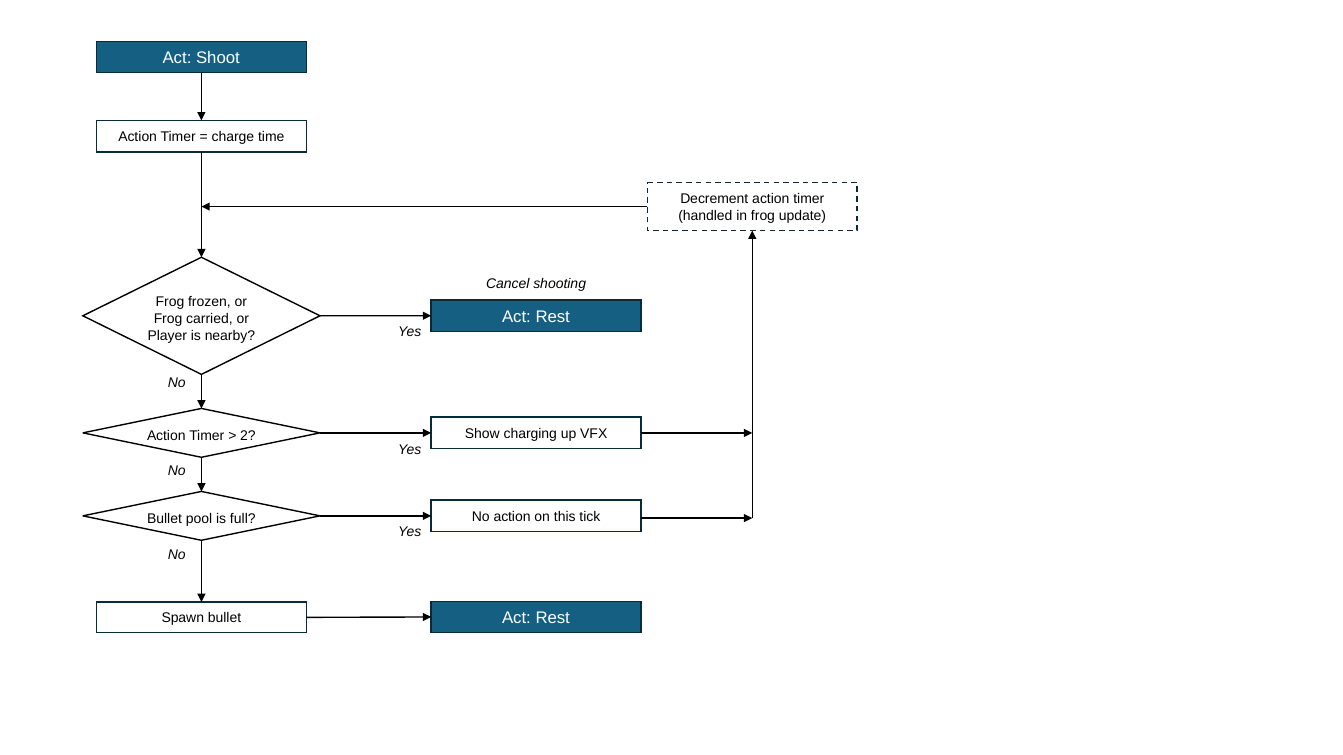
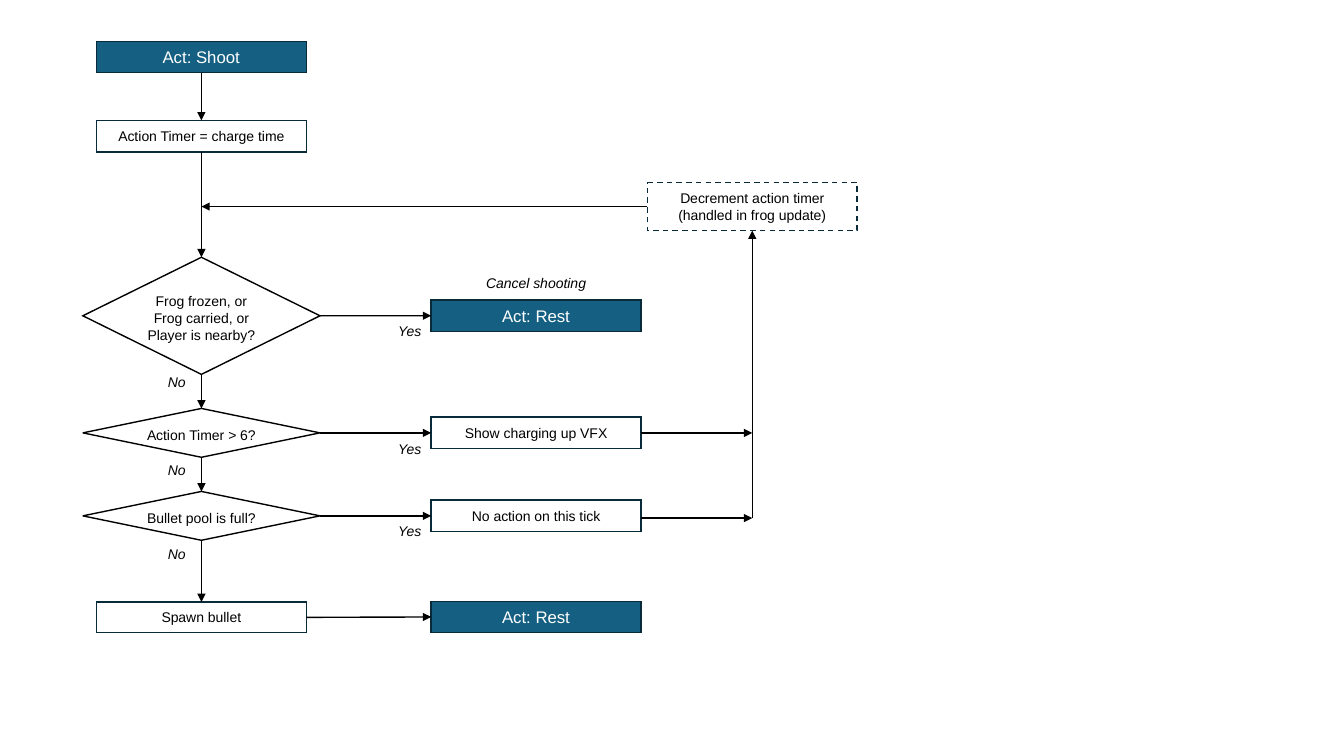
2: 2 -> 6
